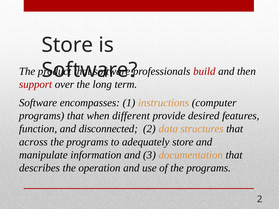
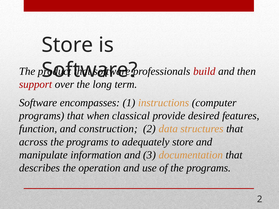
different: different -> classical
disconnected: disconnected -> construction
